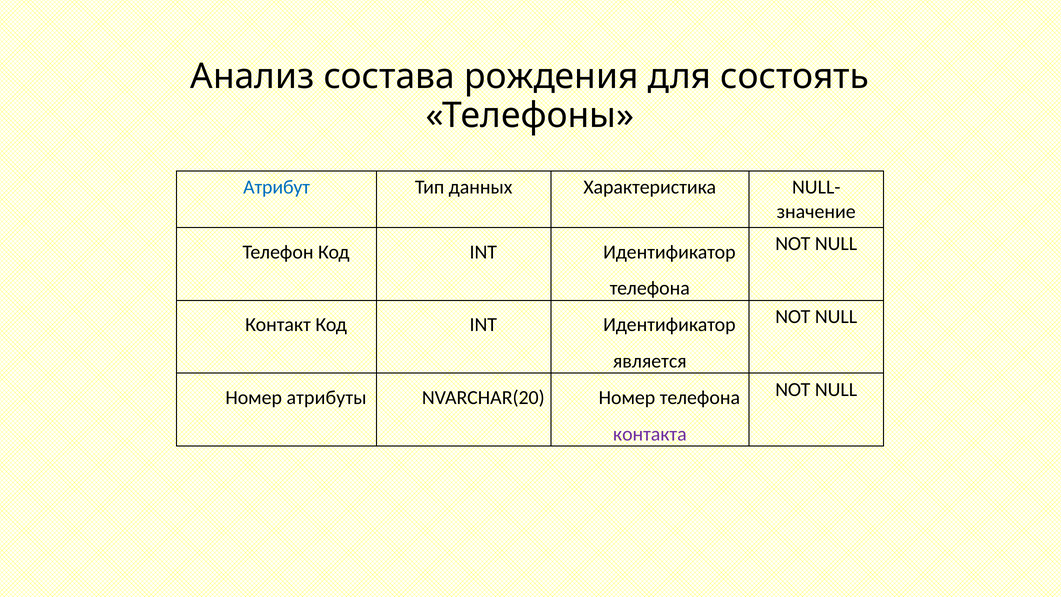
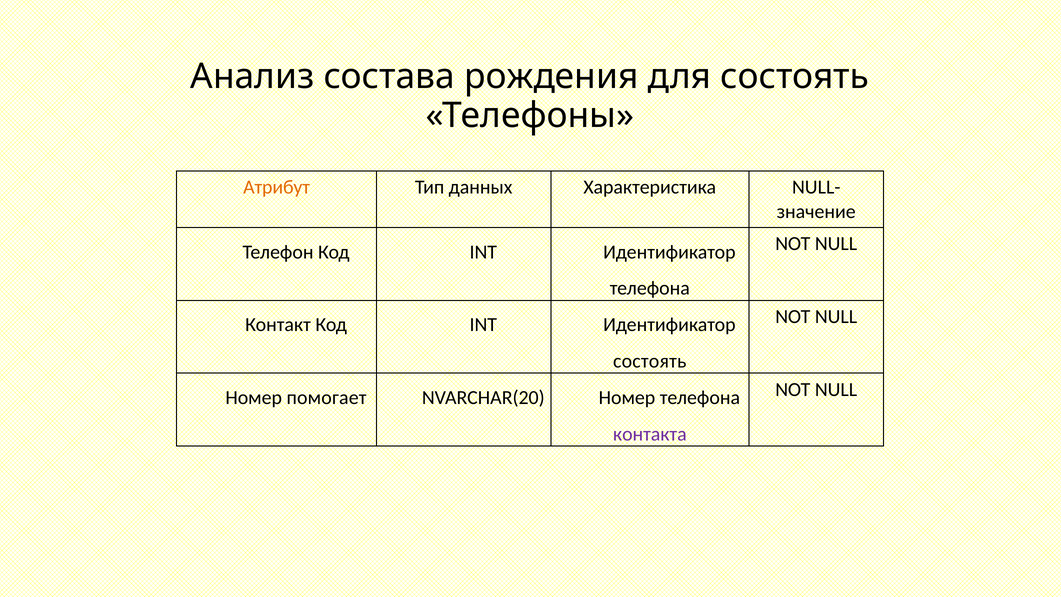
Атрибут colour: blue -> orange
является at (650, 361): является -> состоять
атрибуты: атрибуты -> помогает
